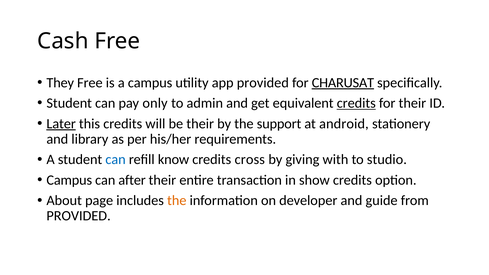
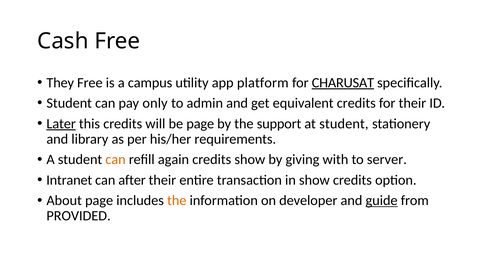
app provided: provided -> platform
credits at (356, 103) underline: present -> none
be their: their -> page
at android: android -> student
can at (116, 160) colour: blue -> orange
know: know -> again
credits cross: cross -> show
studio: studio -> server
Campus at (69, 180): Campus -> Intranet
guide underline: none -> present
